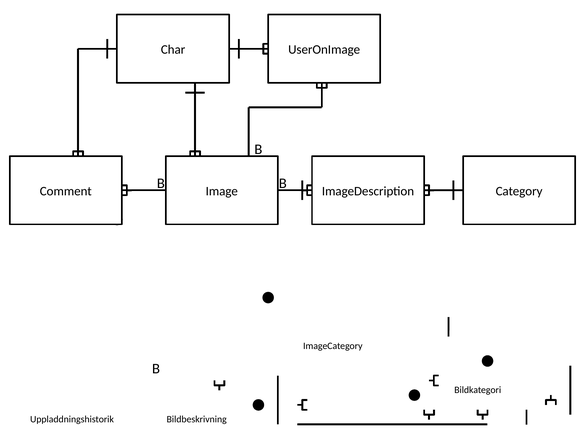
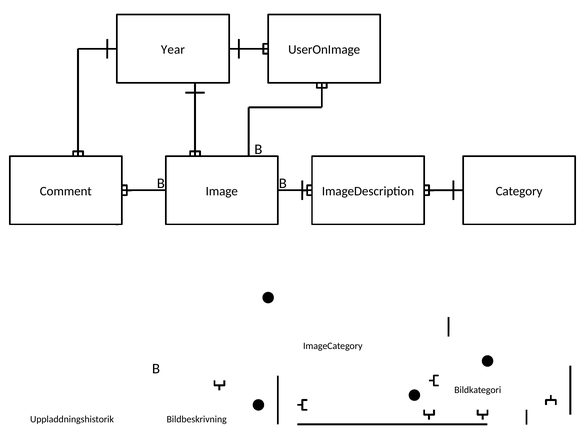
Char: Char -> Year
